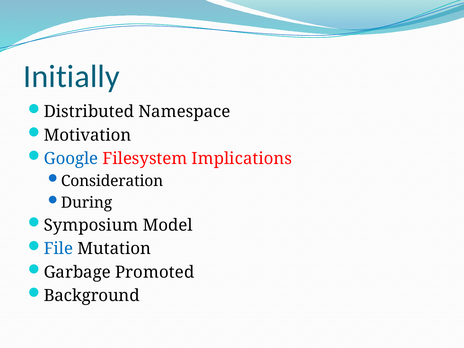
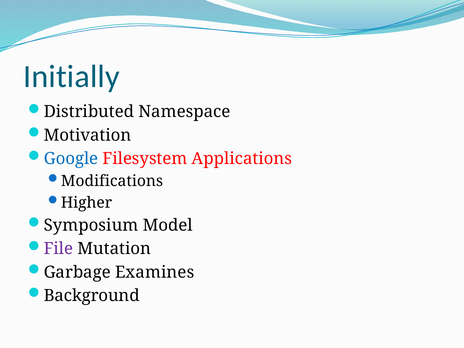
Implications: Implications -> Applications
Consideration: Consideration -> Modifications
During: During -> Higher
File colour: blue -> purple
Promoted: Promoted -> Examines
